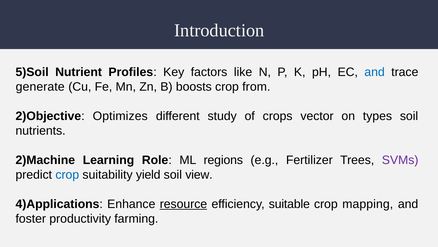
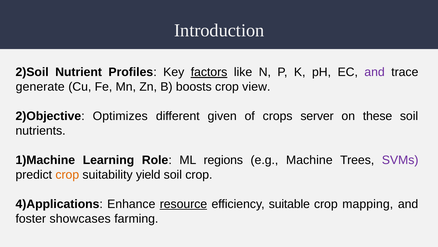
5)Soil: 5)Soil -> 2)Soil
factors underline: none -> present
and at (375, 72) colour: blue -> purple
from: from -> view
study: study -> given
vector: vector -> server
types: types -> these
2)Machine: 2)Machine -> 1)Machine
Fertilizer: Fertilizer -> Machine
crop at (67, 174) colour: blue -> orange
soil view: view -> crop
productivity: productivity -> showcases
